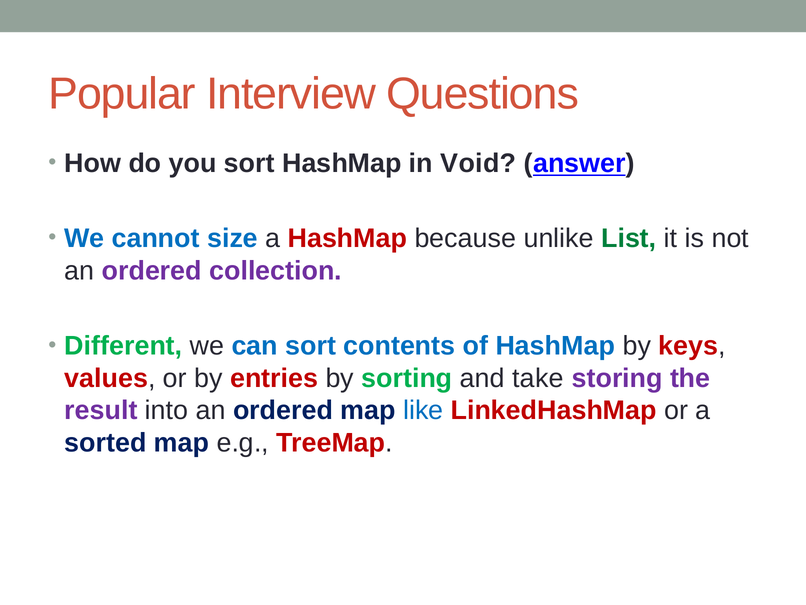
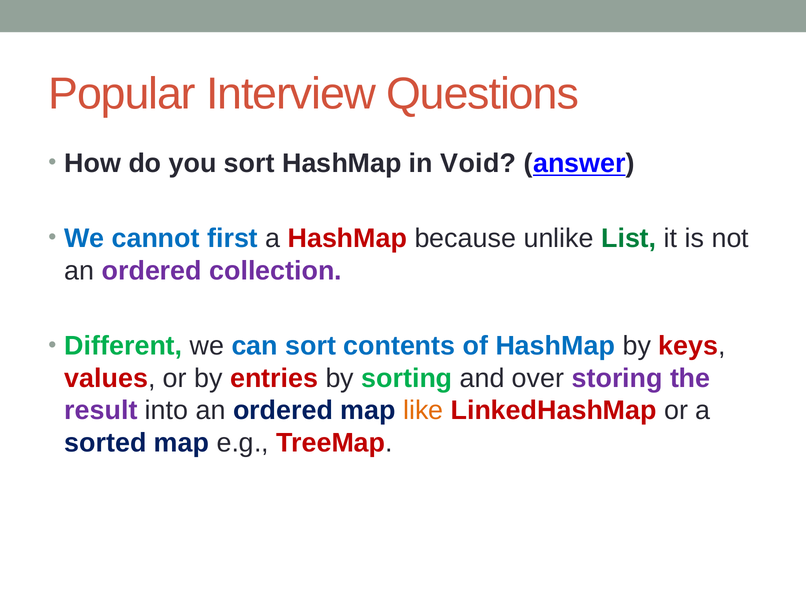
size: size -> first
take: take -> over
like colour: blue -> orange
